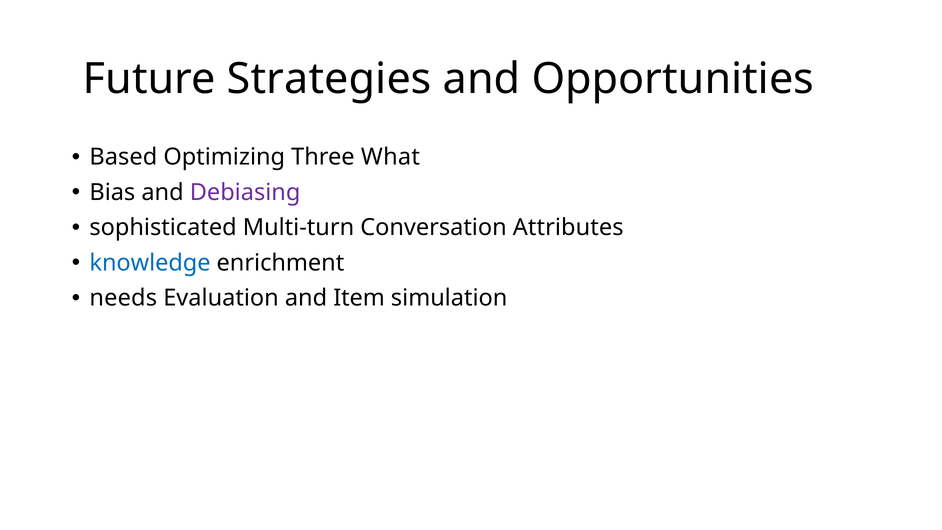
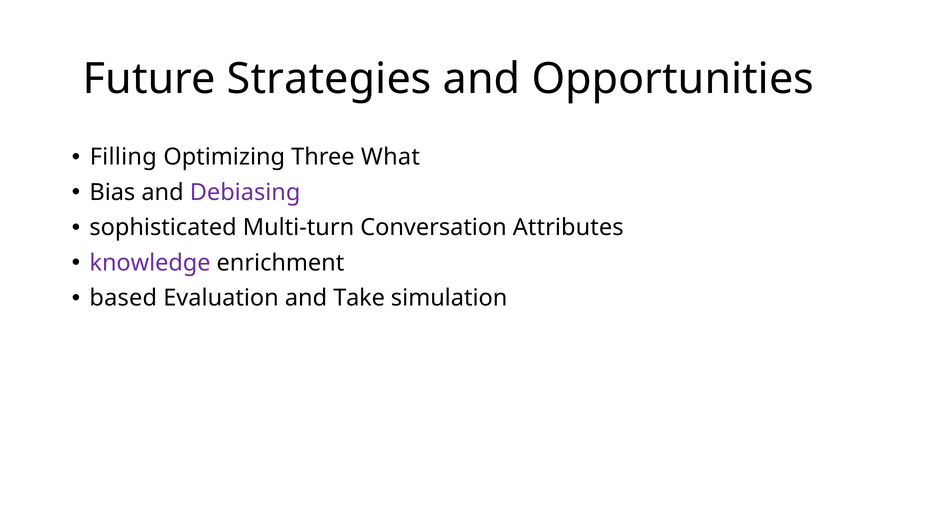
Based: Based -> Filling
knowledge colour: blue -> purple
needs: needs -> based
Item: Item -> Take
